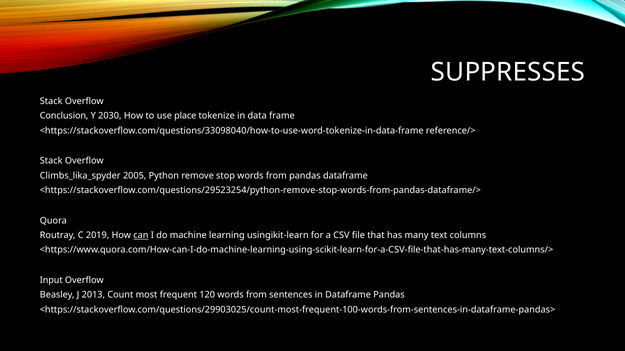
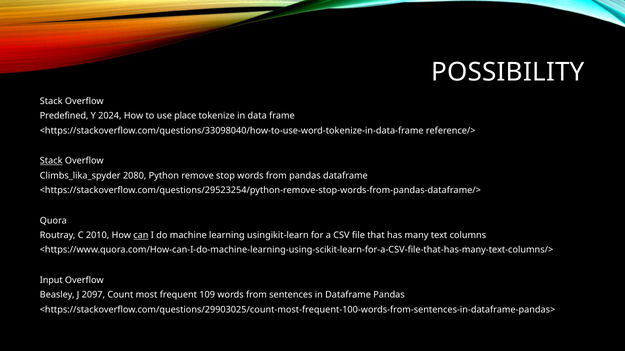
SUPPRESSES: SUPPRESSES -> POSSIBILITY
Conclusion: Conclusion -> Predefined
2030: 2030 -> 2024
Stack at (51, 161) underline: none -> present
2005: 2005 -> 2080
2019: 2019 -> 2010
2013: 2013 -> 2097
120: 120 -> 109
